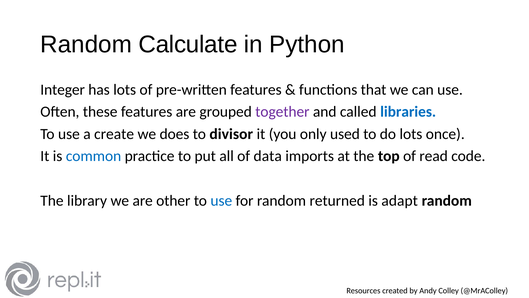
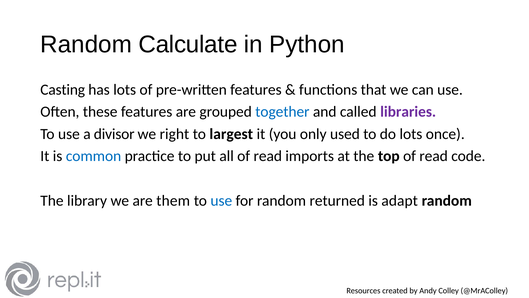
Integer: Integer -> Casting
together colour: purple -> blue
libraries colour: blue -> purple
create: create -> divisor
does: does -> right
divisor: divisor -> largest
all of data: data -> read
other: other -> them
